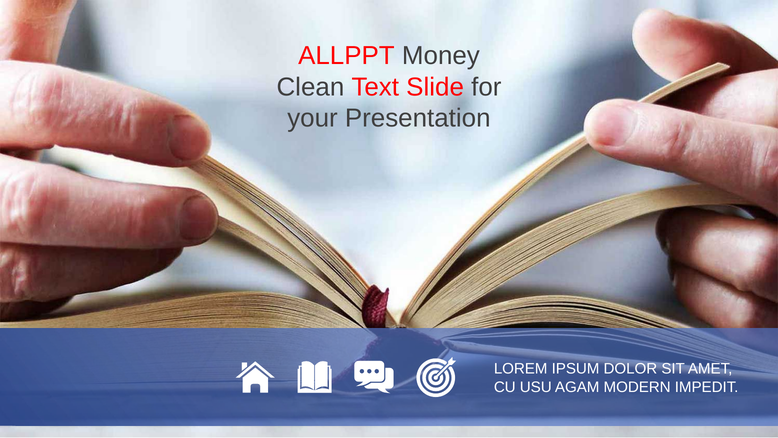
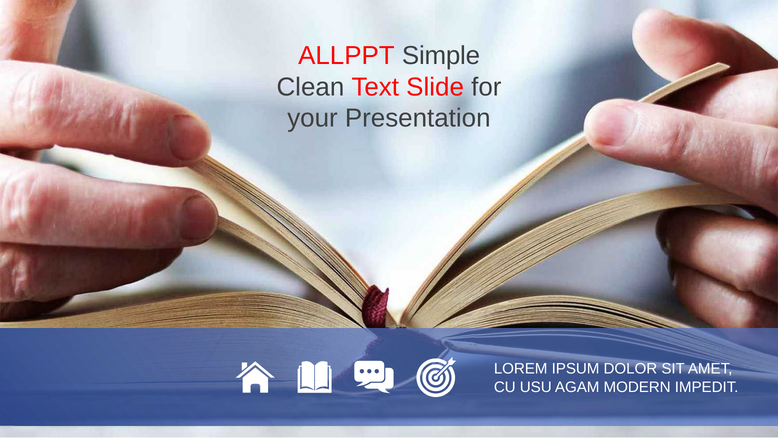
Money: Money -> Simple
